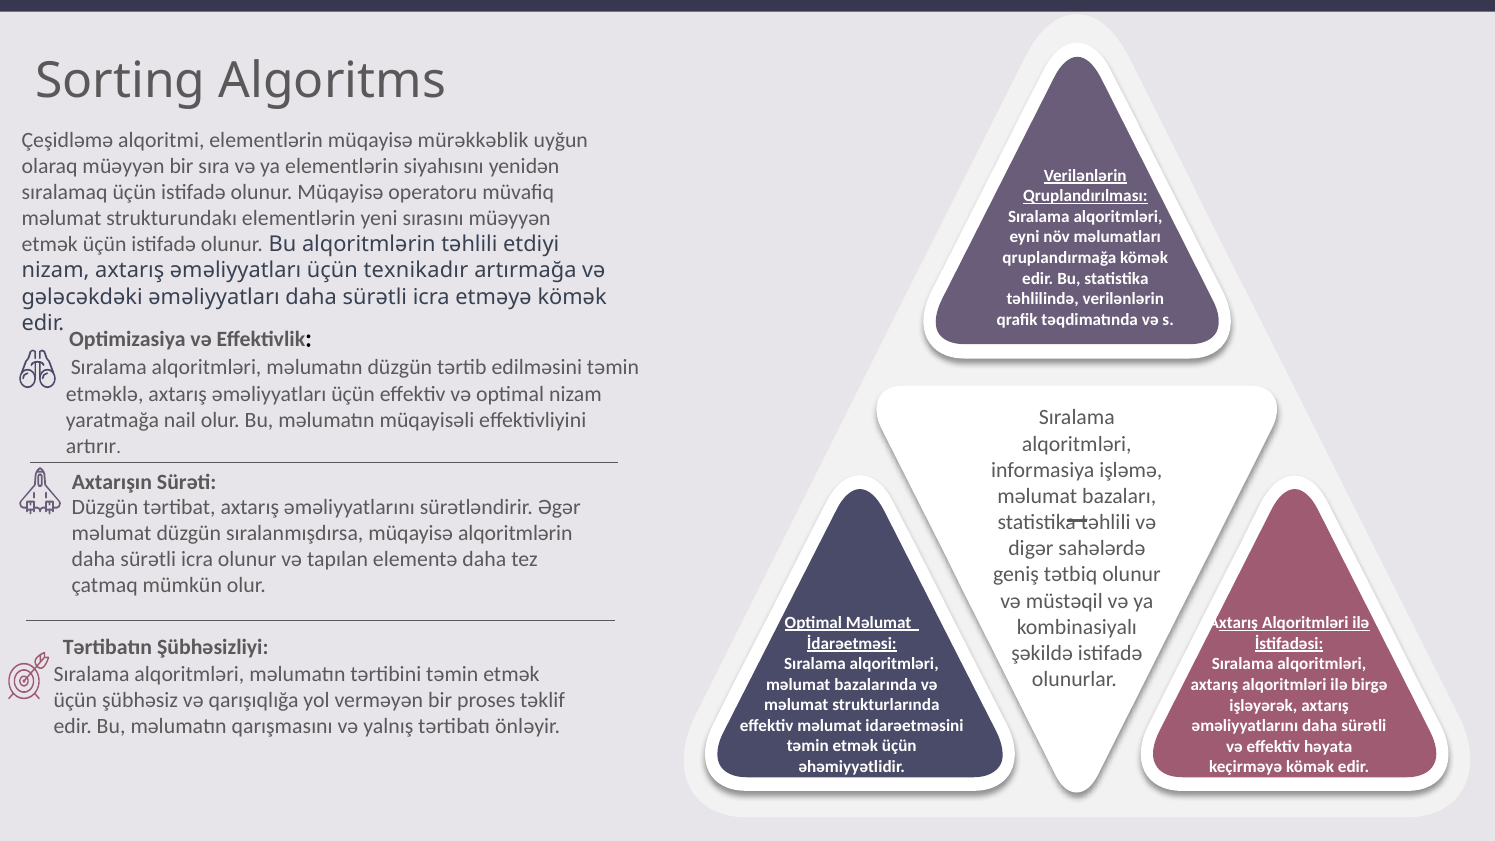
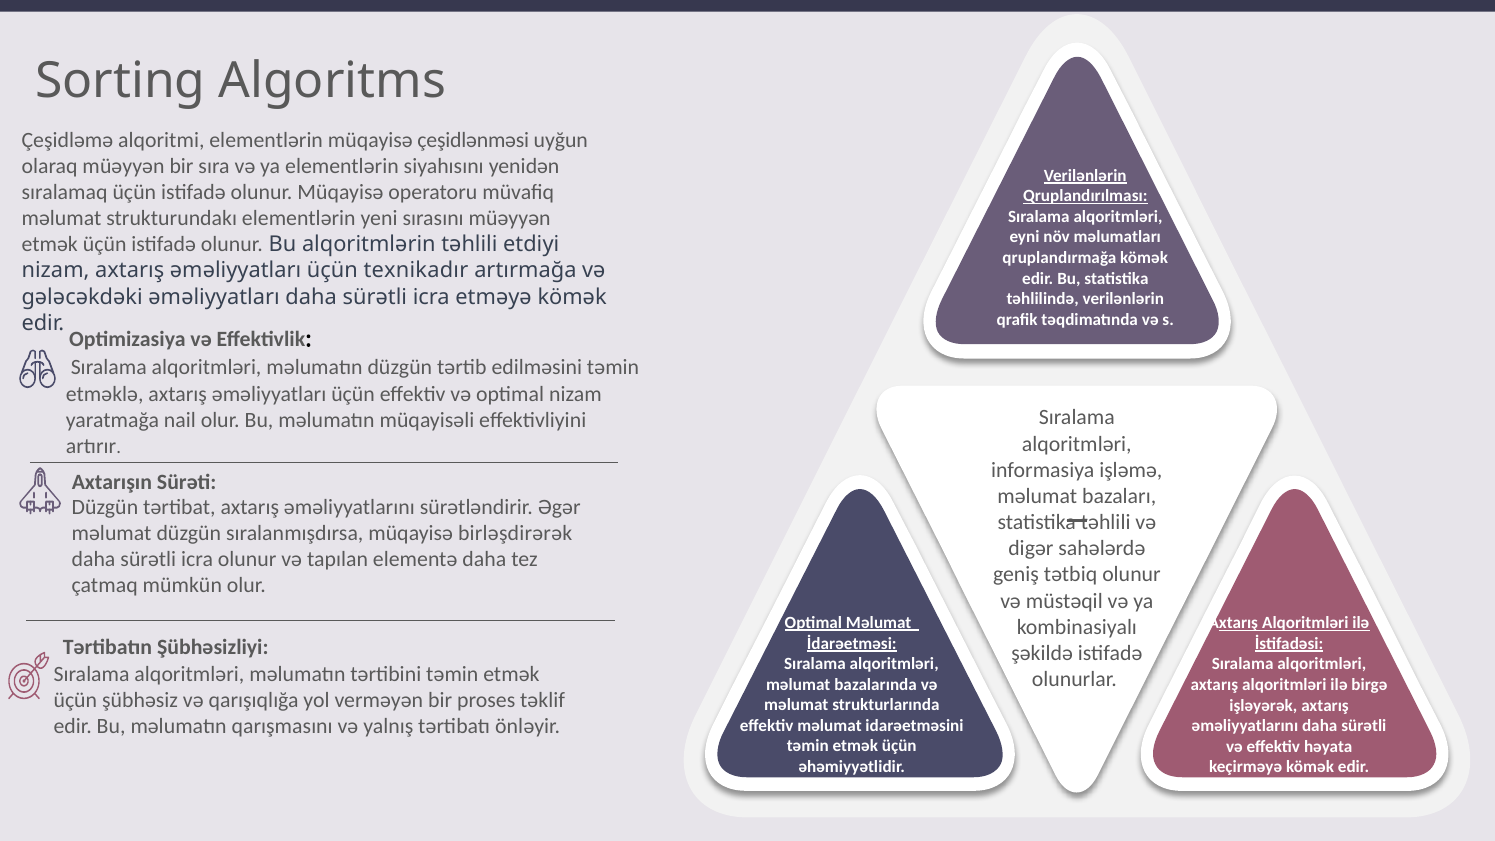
mürəkkəblik: mürəkkəblik -> çeşidlənməsi
müqayisə alqoritmlərin: alqoritmlərin -> birləşdirərək
